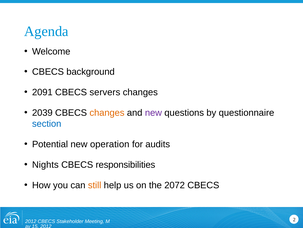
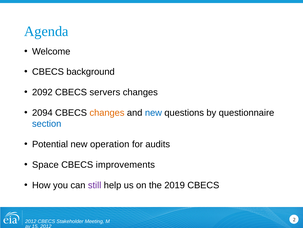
2091: 2091 -> 2092
2039: 2039 -> 2094
new at (153, 112) colour: purple -> blue
Nights: Nights -> Space
responsibilities: responsibilities -> improvements
still colour: orange -> purple
2072: 2072 -> 2019
